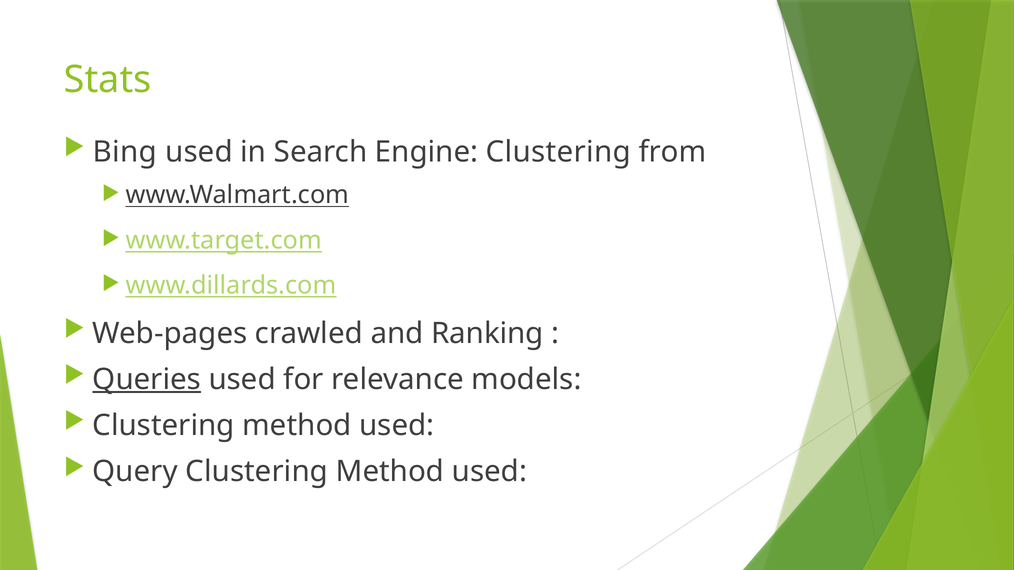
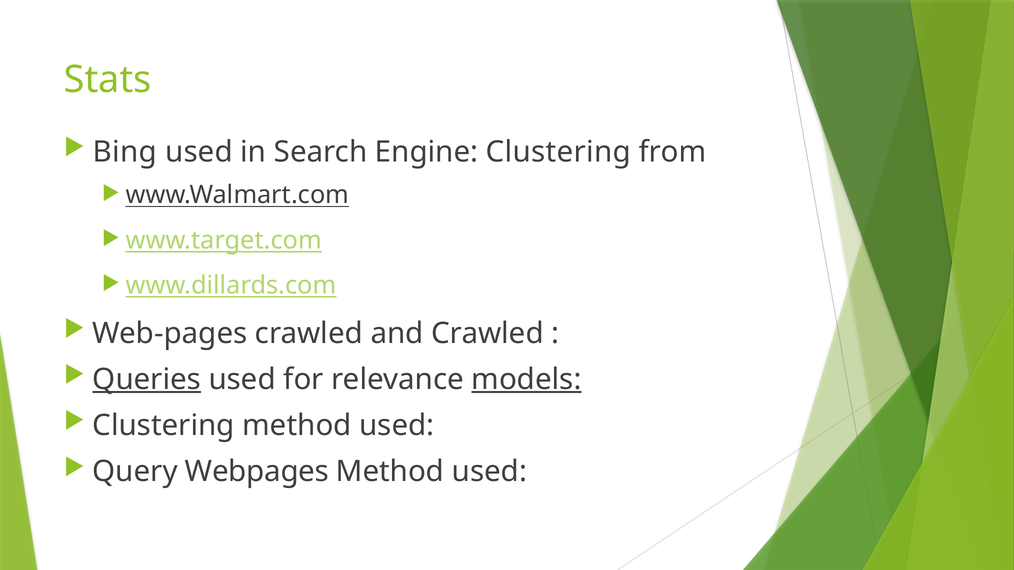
and Ranking: Ranking -> Crawled
models underline: none -> present
Query Clustering: Clustering -> Webpages
